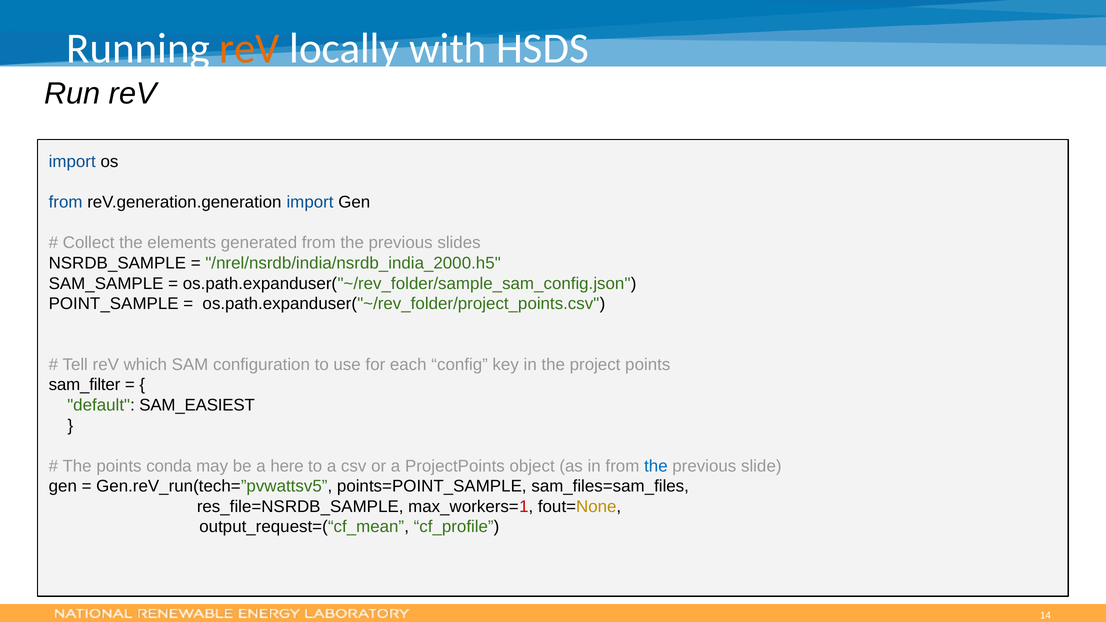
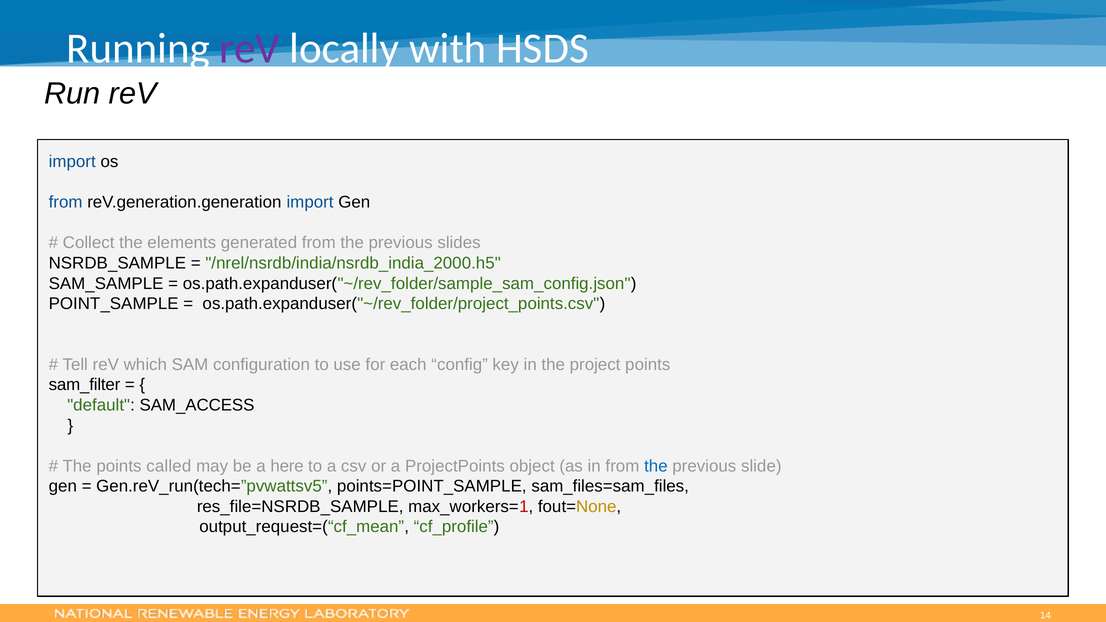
reV at (250, 49) colour: orange -> purple
SAM_EASIEST: SAM_EASIEST -> SAM_ACCESS
conda: conda -> called
